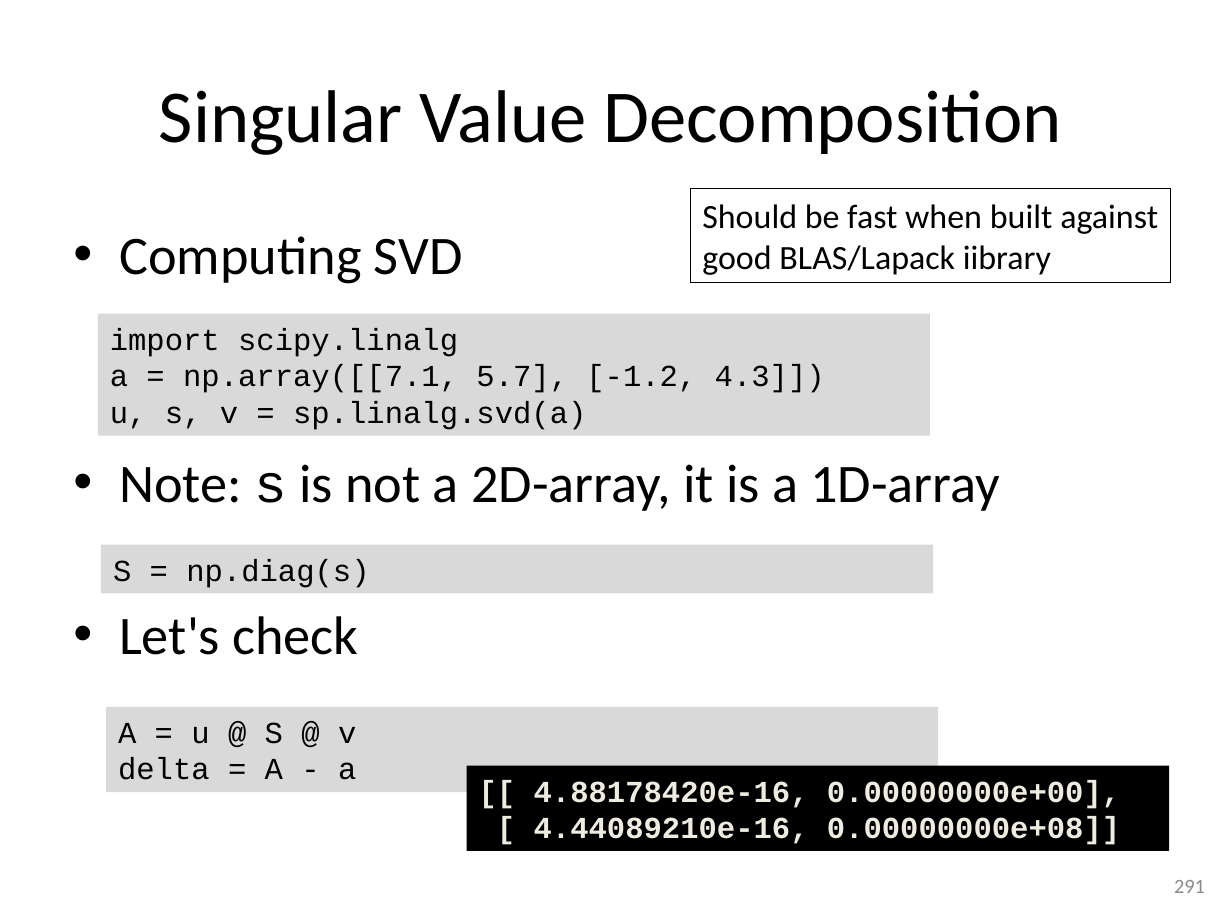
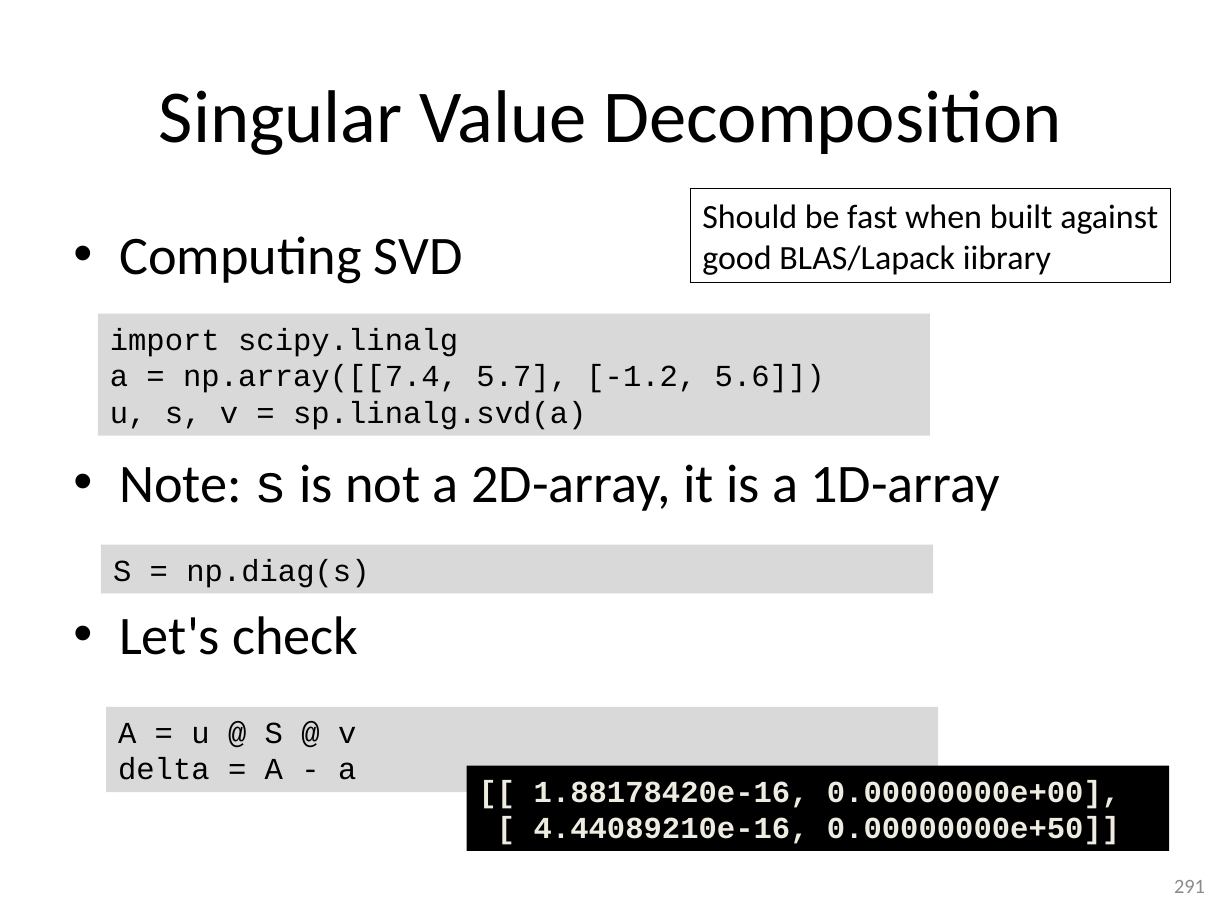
np.array([[7.1: np.array([[7.1 -> np.array([[7.4
4.3: 4.3 -> 5.6
4.88178420e-16: 4.88178420e-16 -> 1.88178420e-16
0.00000000e+08: 0.00000000e+08 -> 0.00000000e+50
